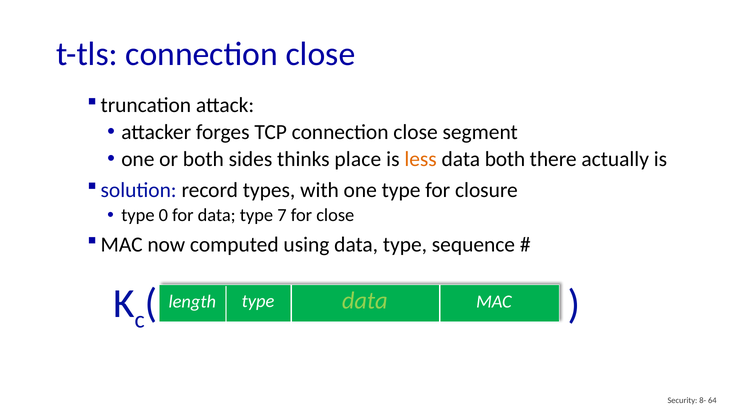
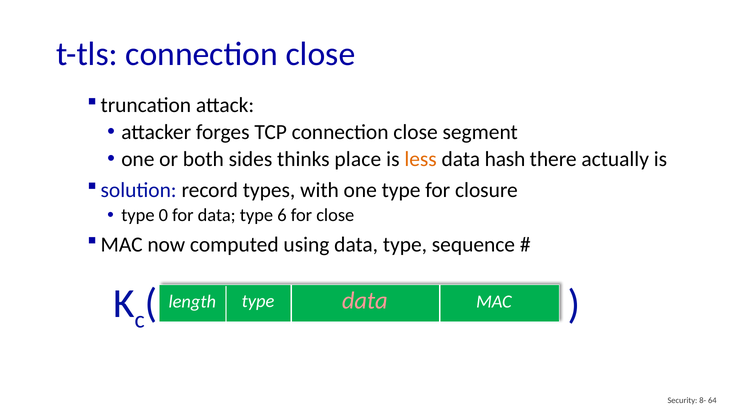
data both: both -> hash
7: 7 -> 6
data at (365, 301) colour: light green -> pink
